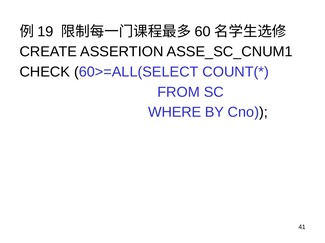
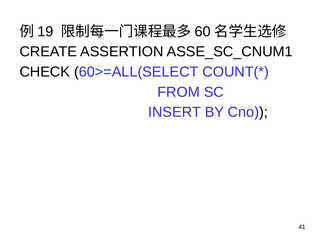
WHERE: WHERE -> INSERT
